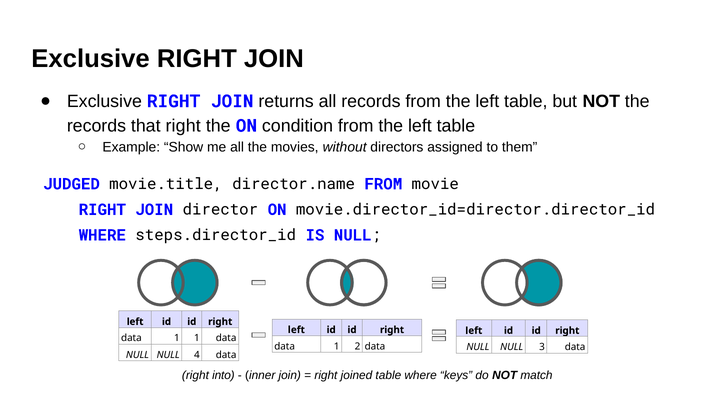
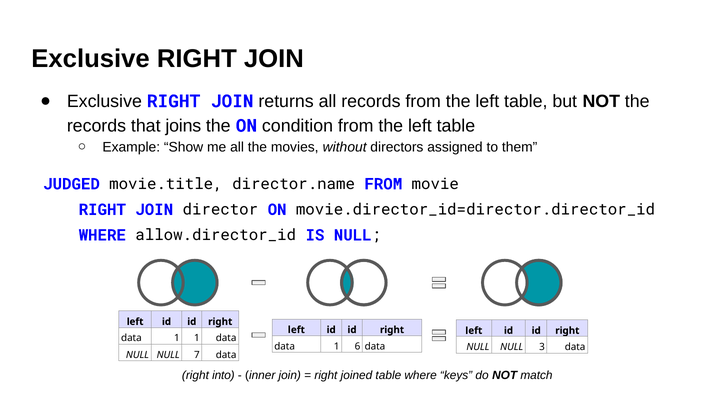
that right: right -> joins
steps.director_id: steps.director_id -> allow.director_id
2: 2 -> 6
4: 4 -> 7
